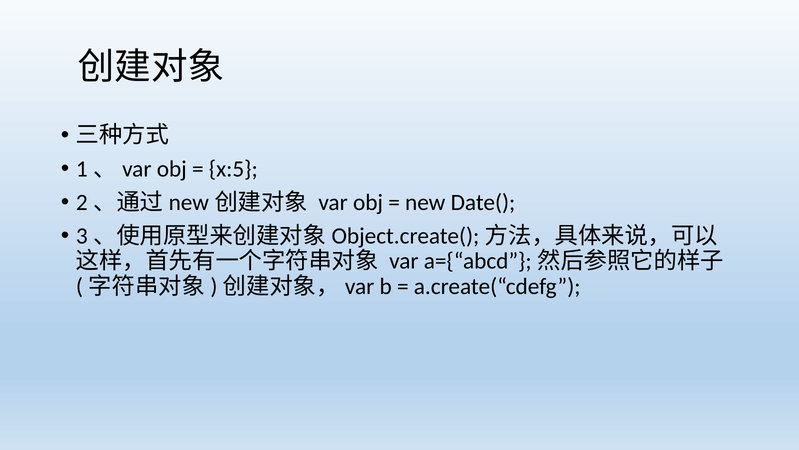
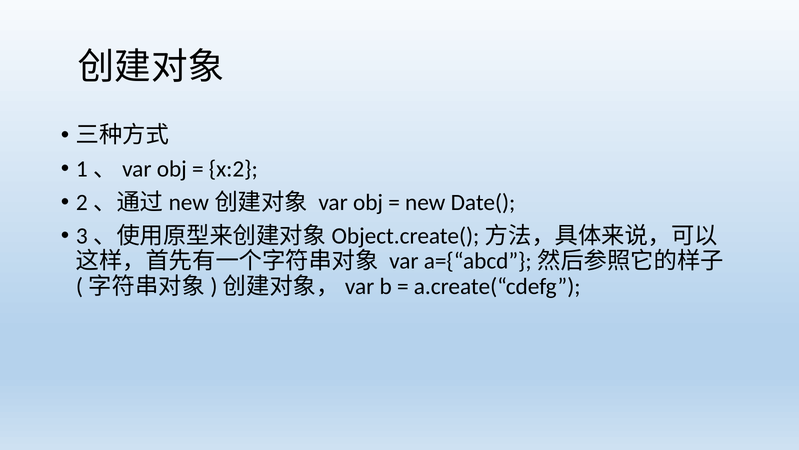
x:5: x:5 -> x:2
